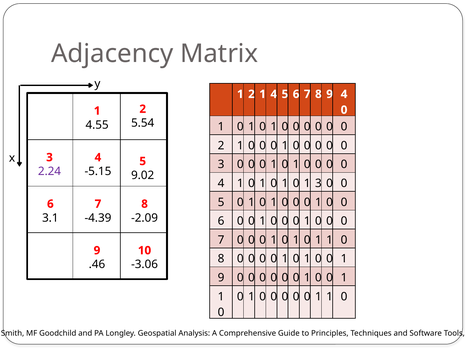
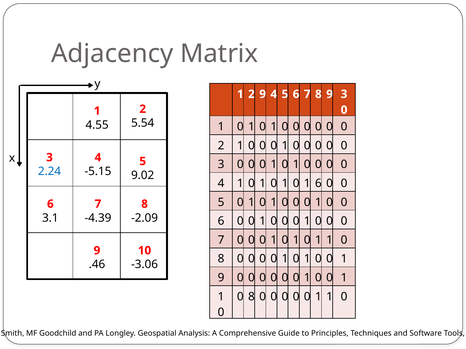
1 2 1: 1 -> 9
9 4: 4 -> 3
2.24 colour: purple -> blue
1 3: 3 -> 6
1 at (251, 297): 1 -> 8
